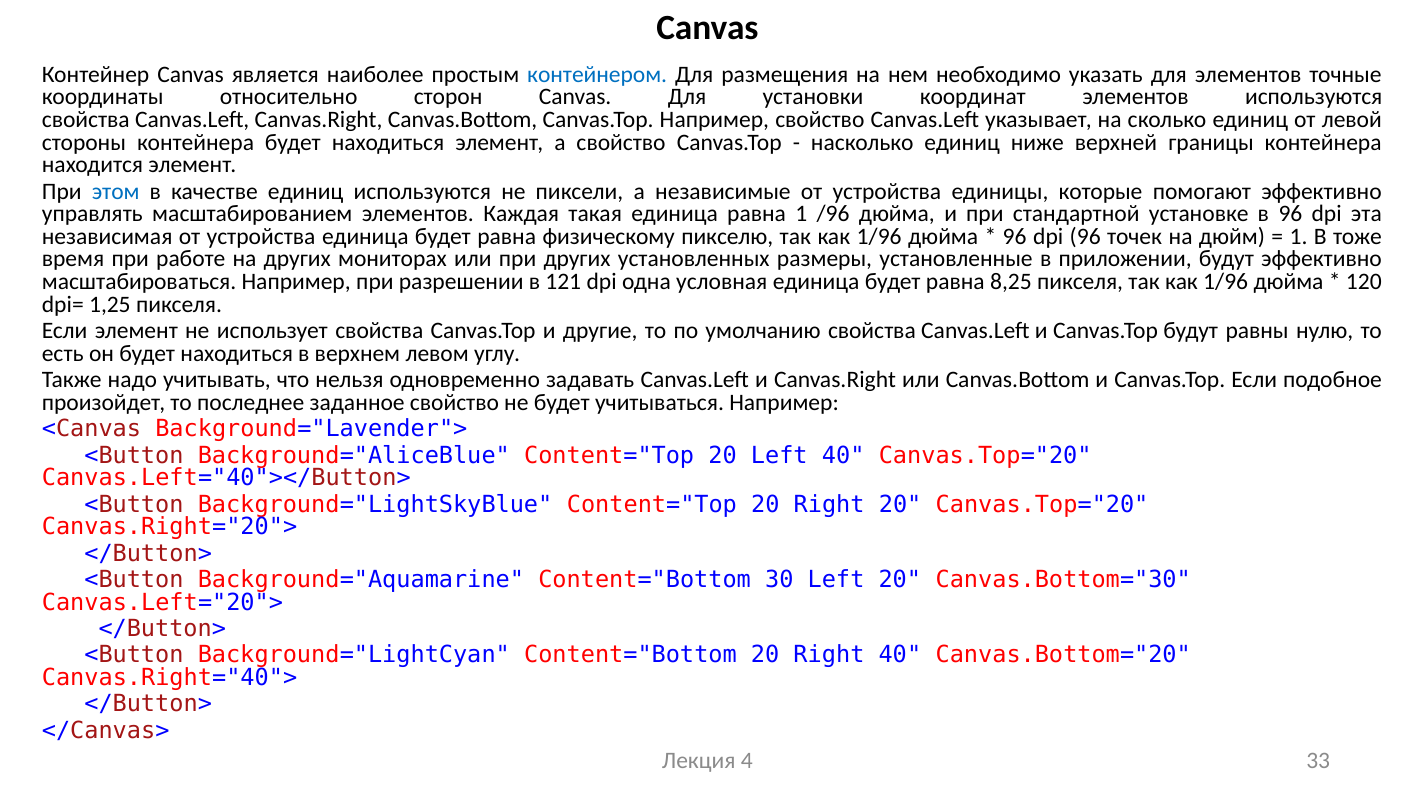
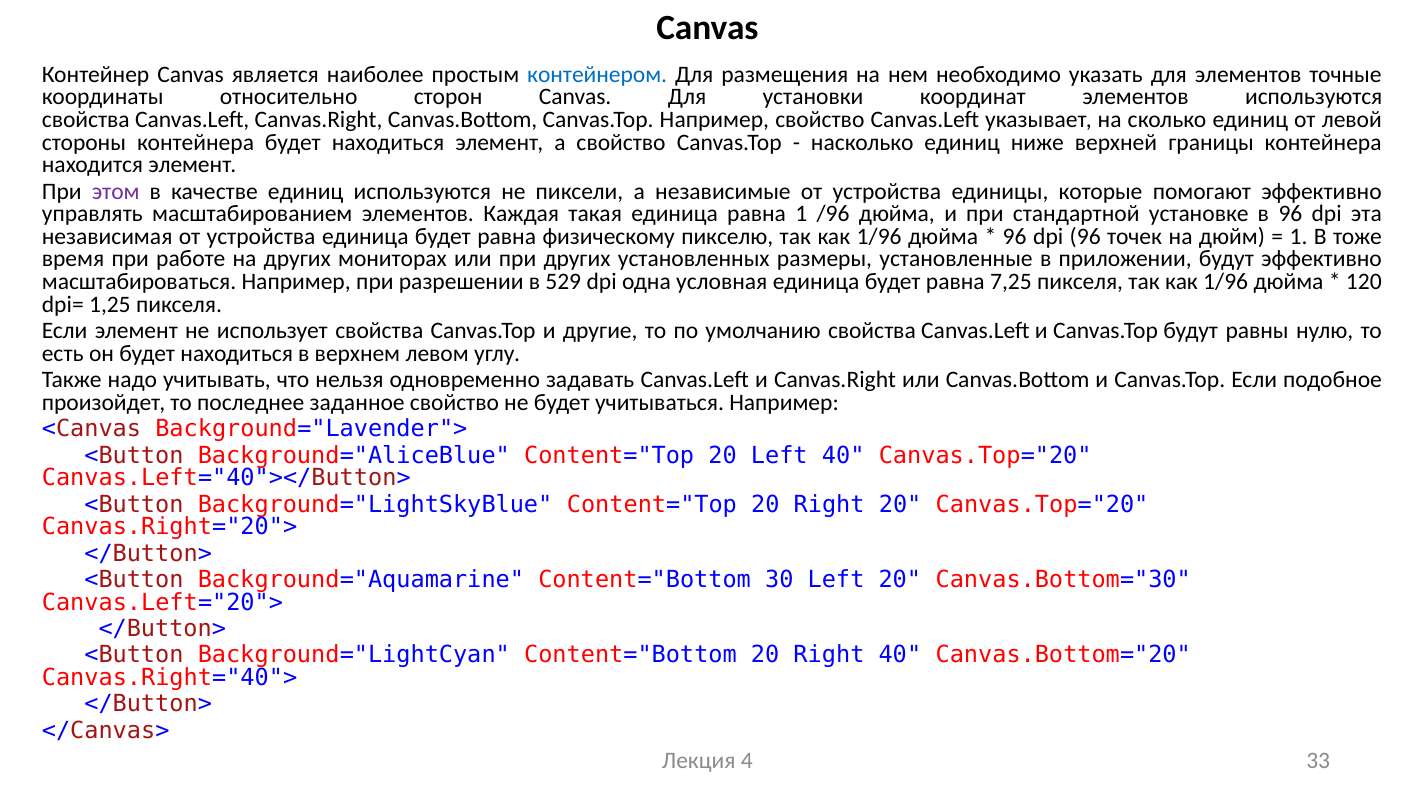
этом colour: blue -> purple
121: 121 -> 529
8,25: 8,25 -> 7,25
